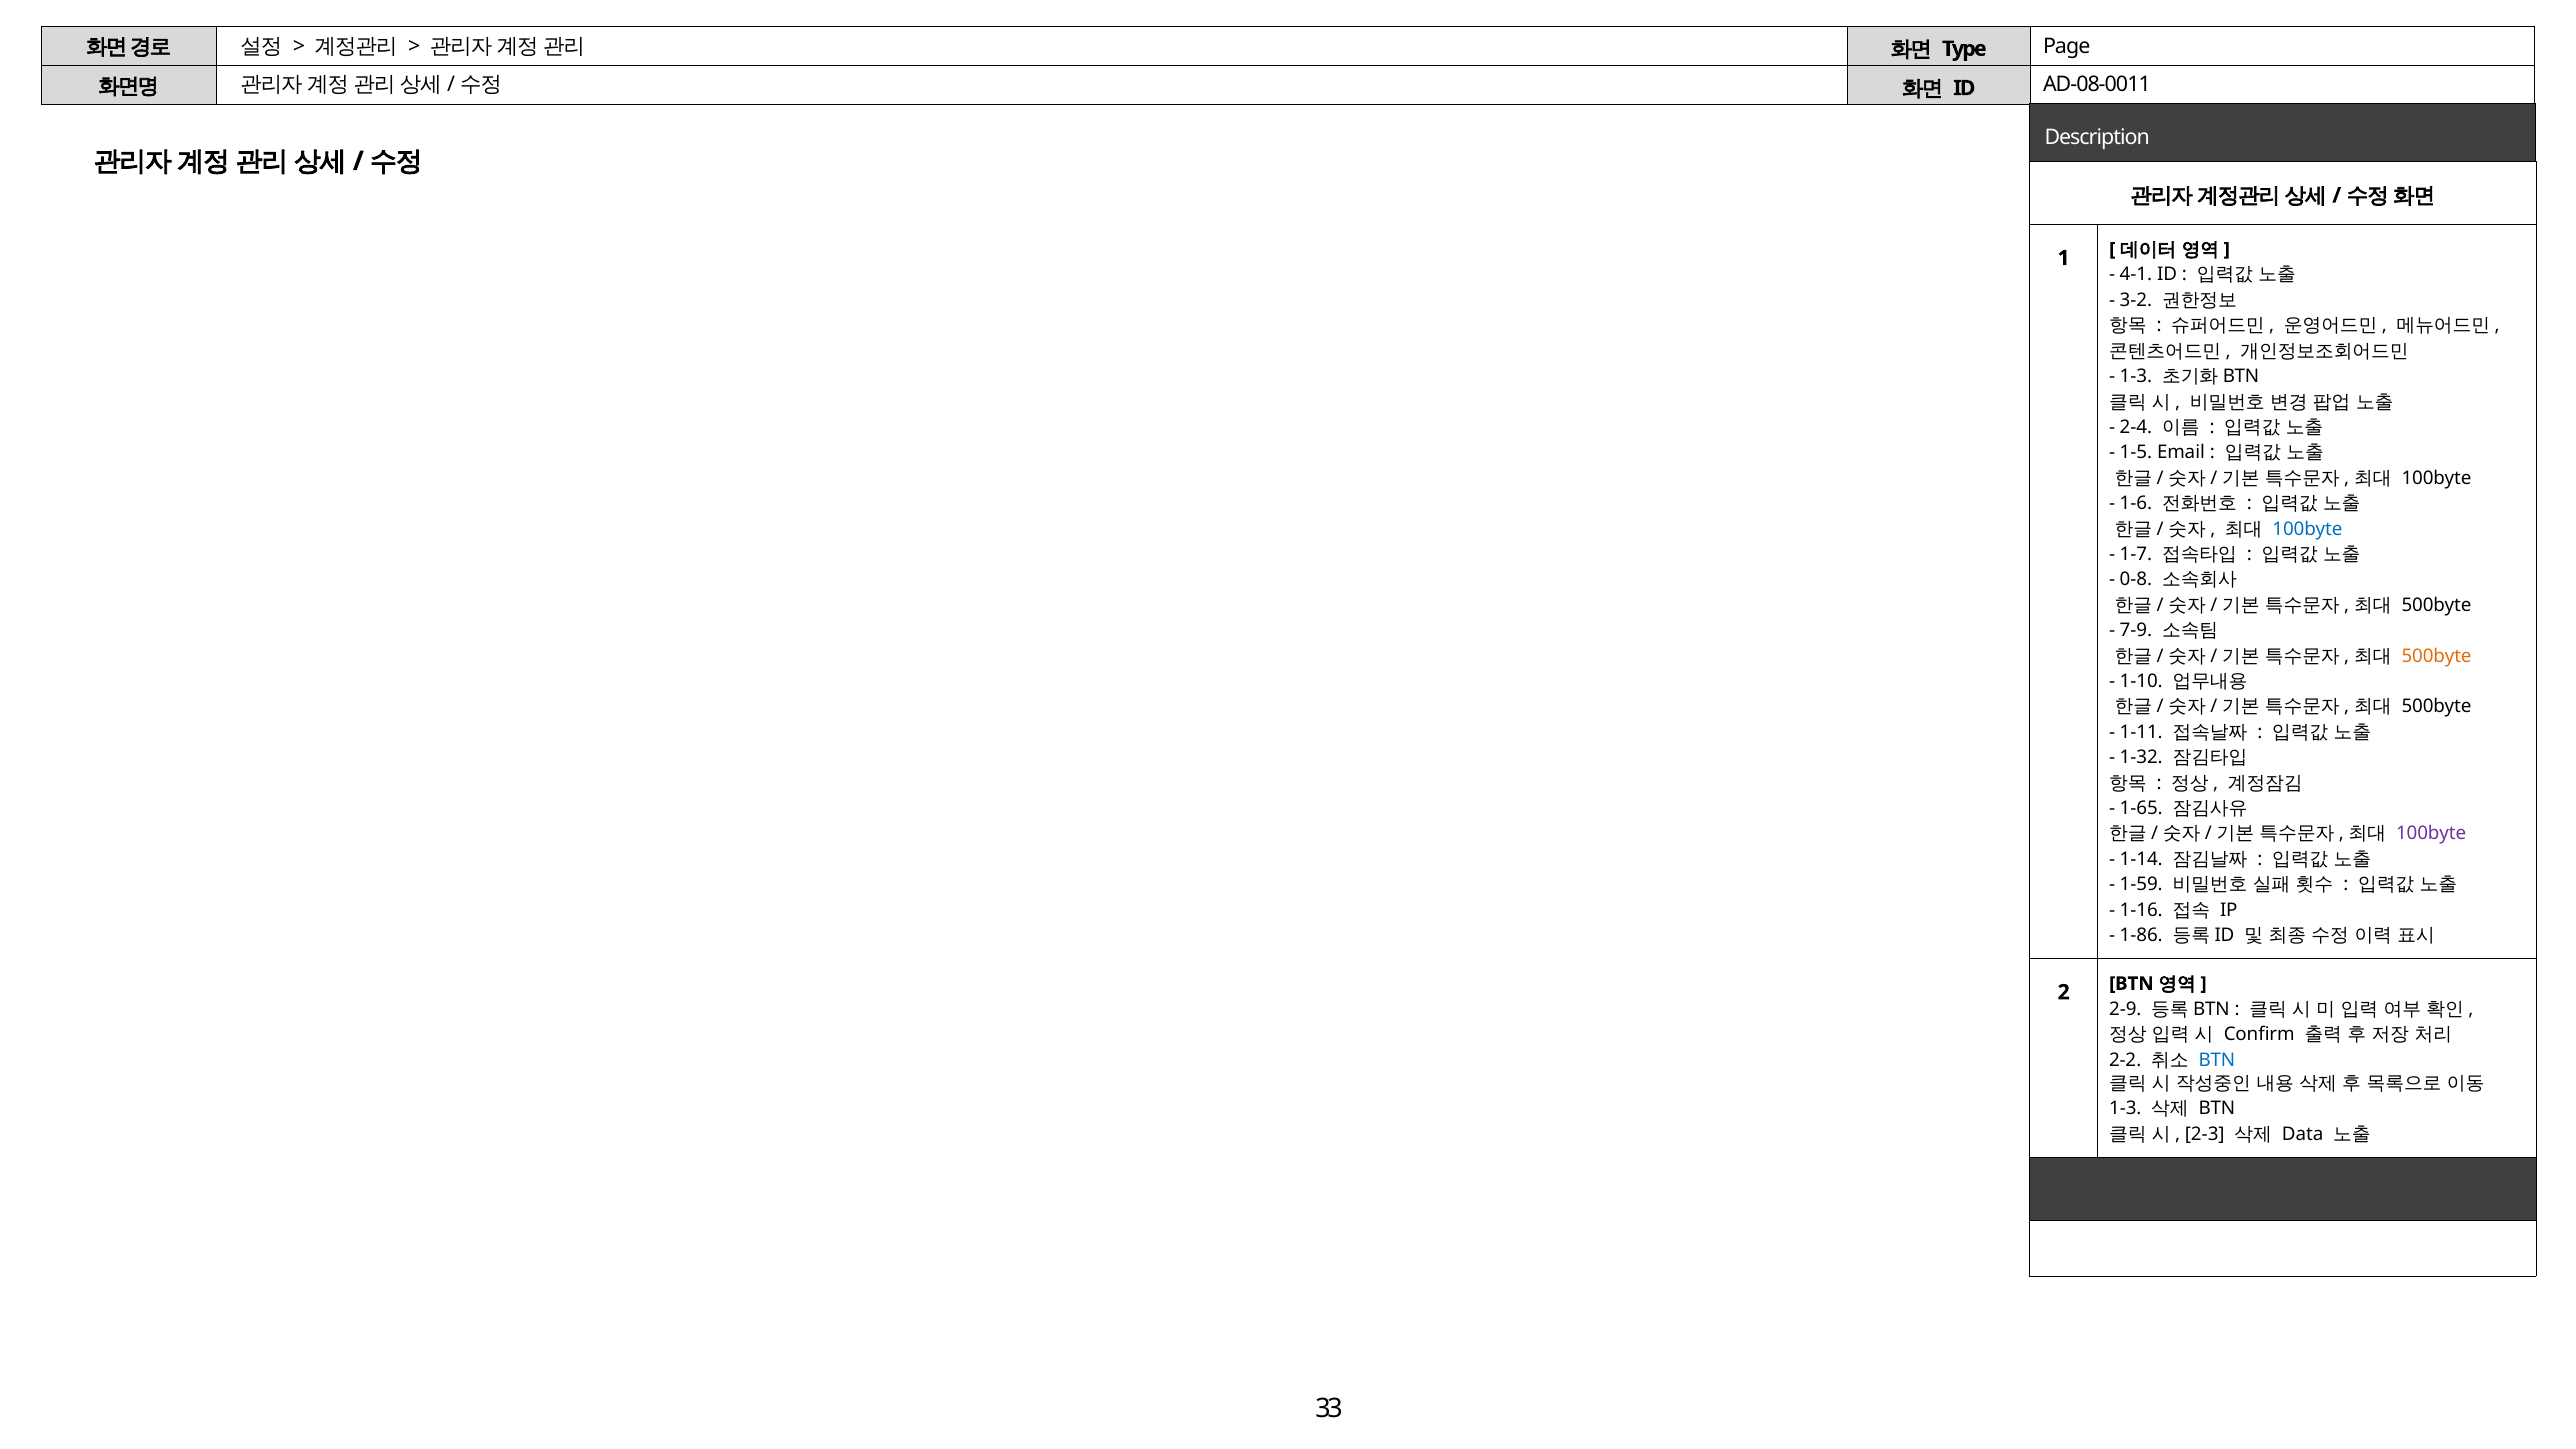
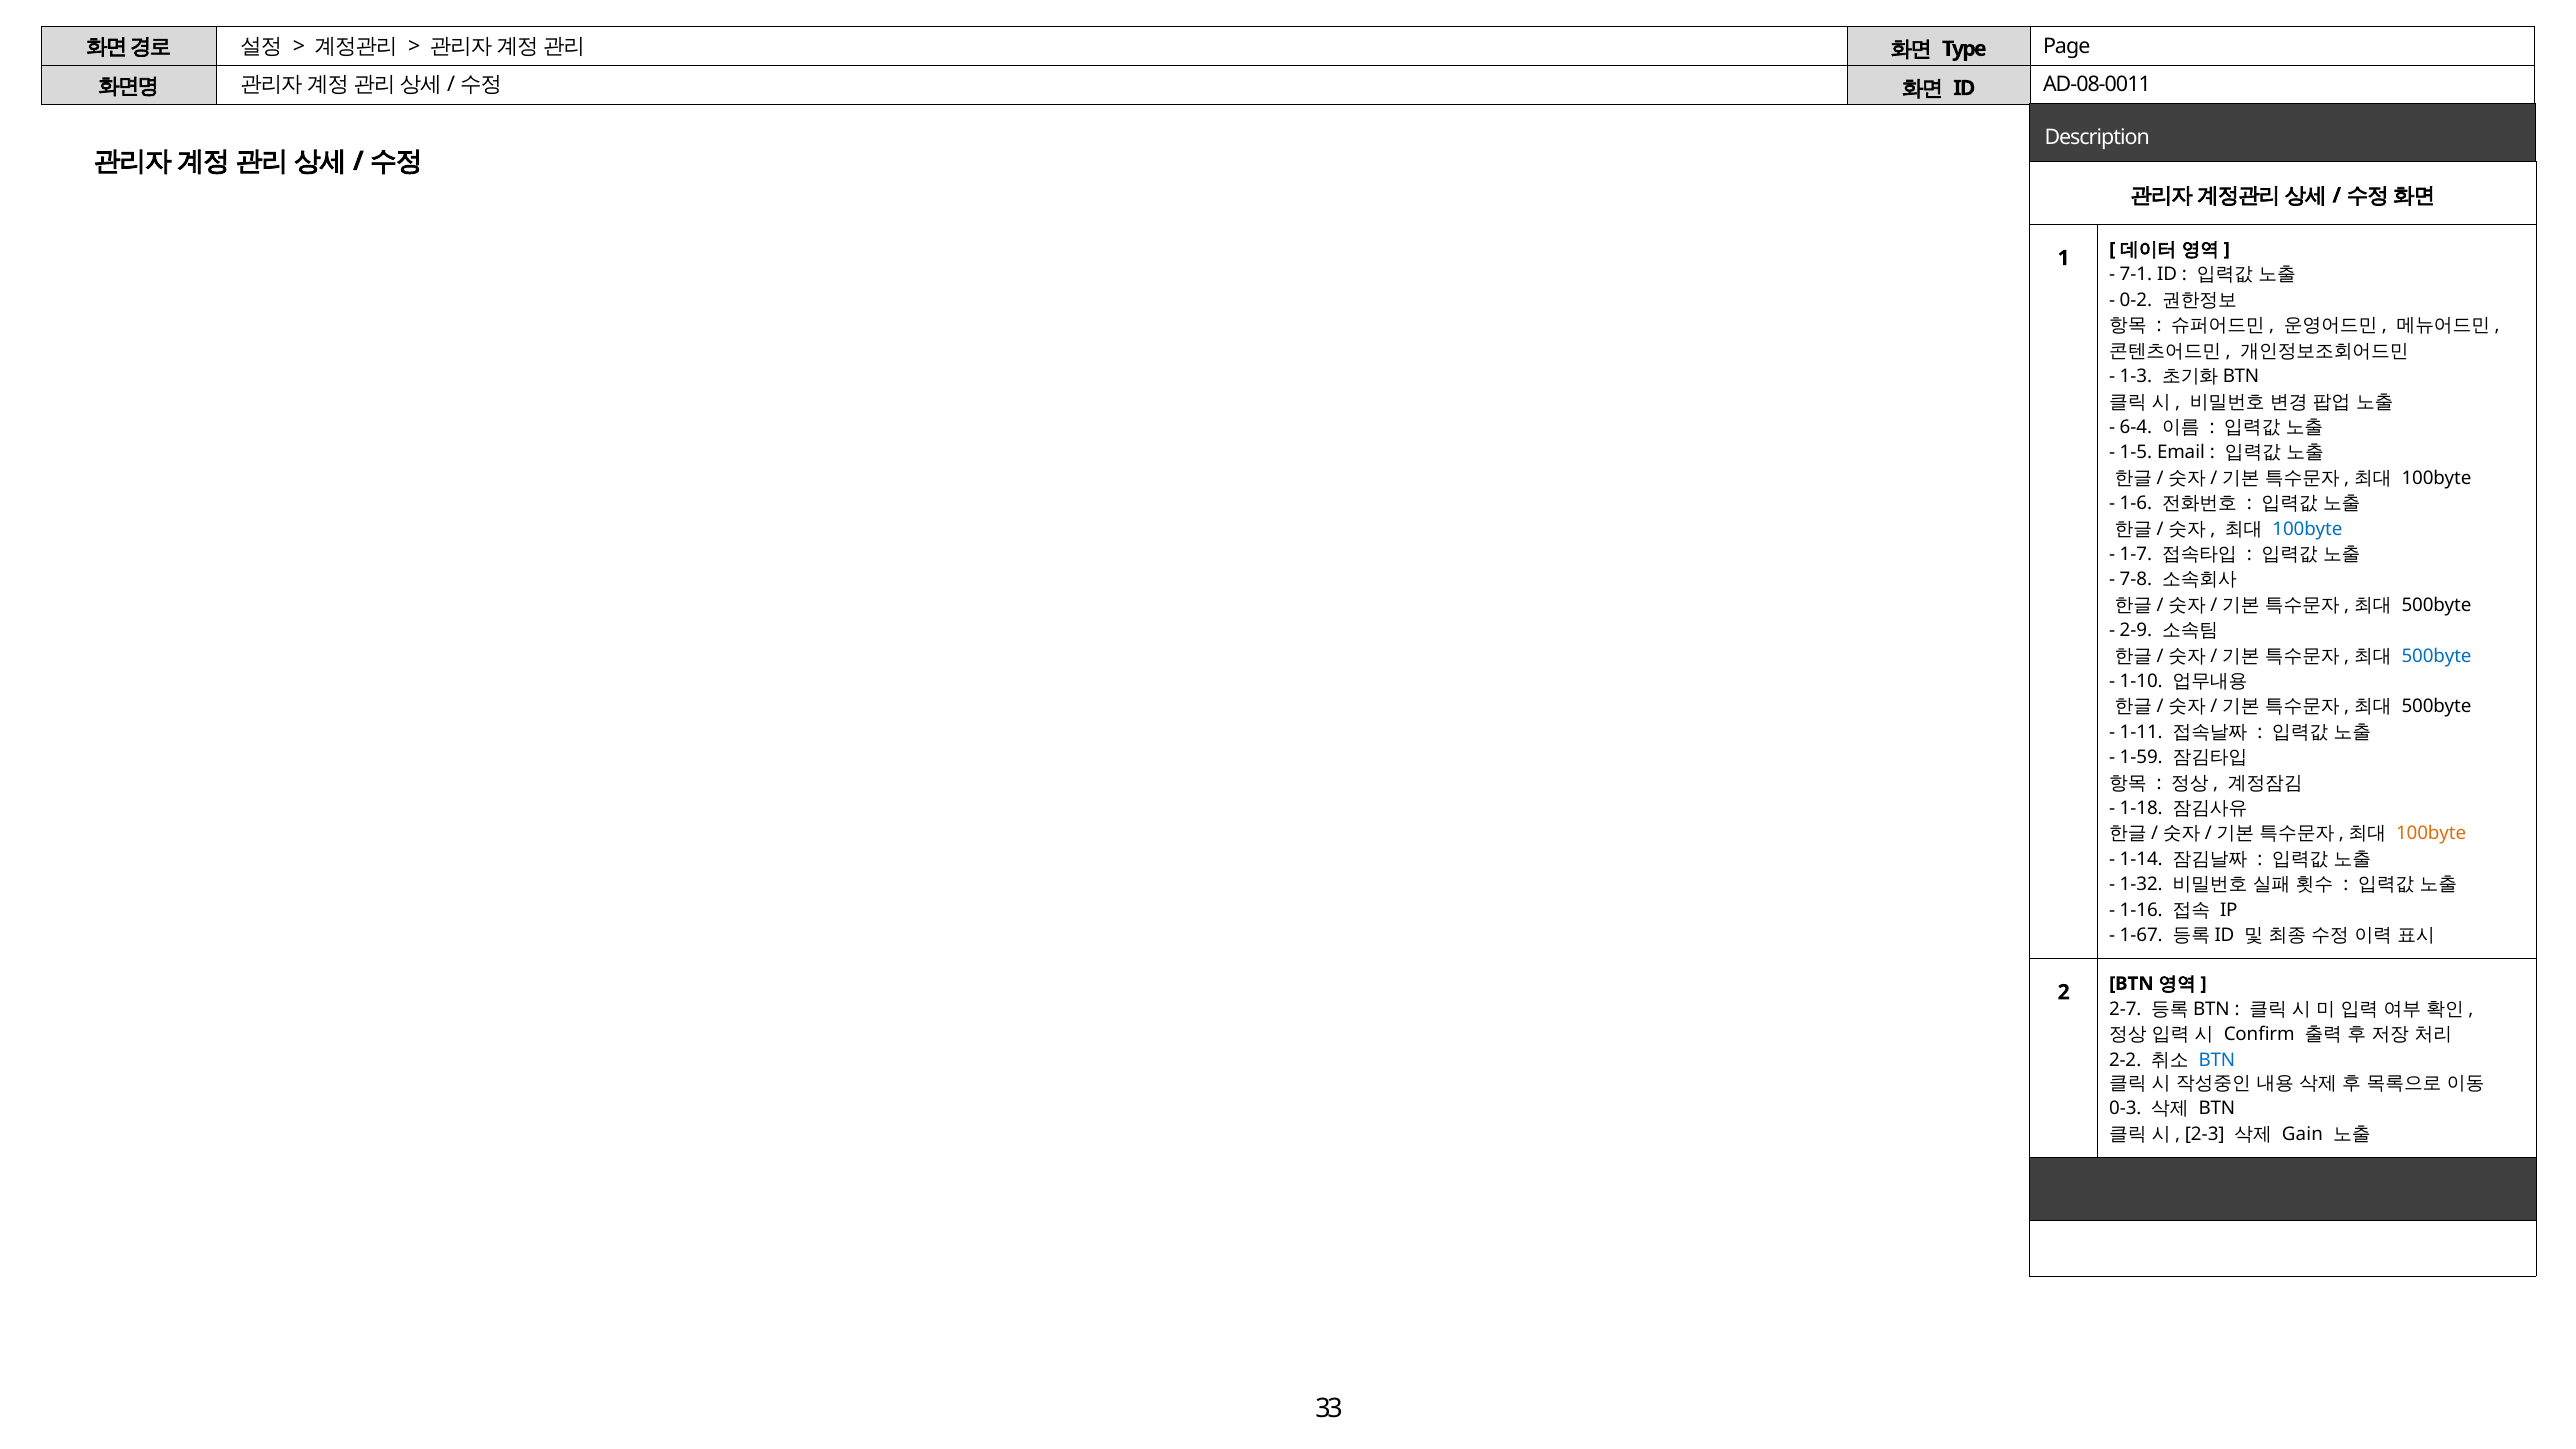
4-1: 4-1 -> 7-1
3-2: 3-2 -> 0-2
2-4: 2-4 -> 6-4
0-8: 0-8 -> 7-8
7-9: 7-9 -> 2-9
500byte at (2437, 656) colour: orange -> blue
1-32: 1-32 -> 1-59
1-65: 1-65 -> 1-18
100byte at (2431, 834) colour: purple -> orange
1-59: 1-59 -> 1-32
1-86: 1-86 -> 1-67
2-9: 2-9 -> 2-7
1-3 at (2125, 1109): 1-3 -> 0-3
Data: Data -> Gain
